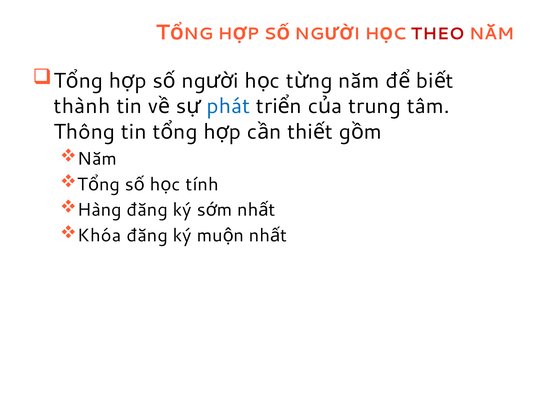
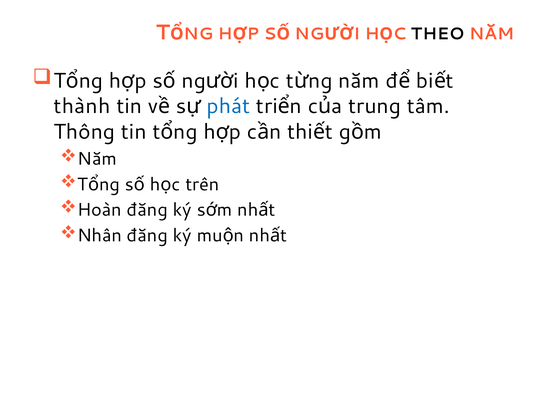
THEO colour: red -> black
tính: tính -> trên
Hàng: Hàng -> Hoàn
Khóa: Khóa -> Nhân
